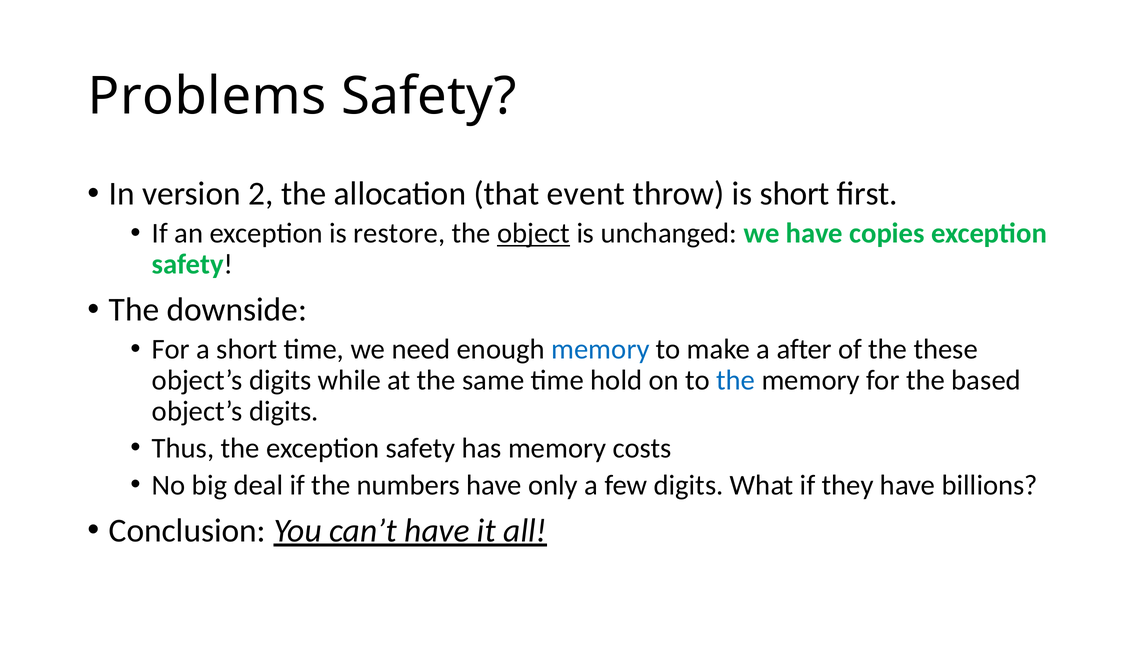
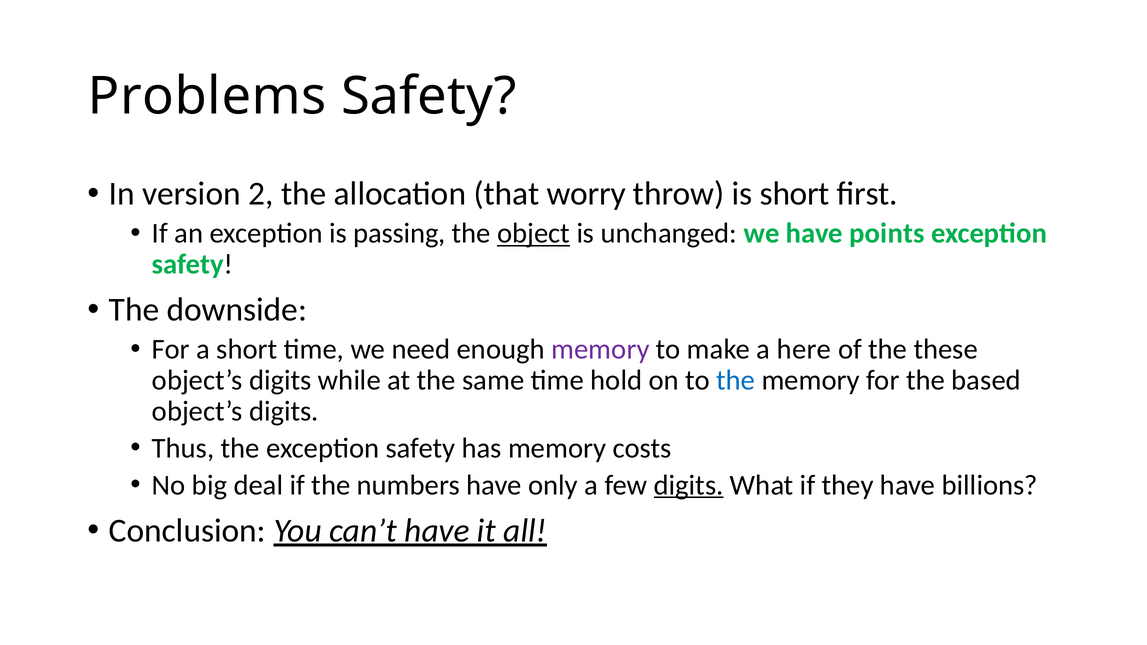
event: event -> worry
restore: restore -> passing
copies: copies -> points
memory at (600, 349) colour: blue -> purple
after: after -> here
digits at (689, 485) underline: none -> present
